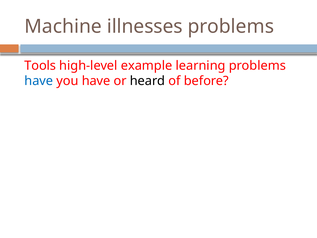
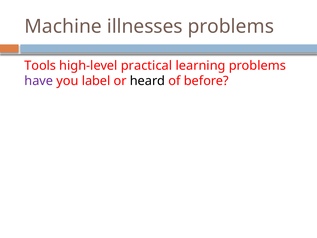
example: example -> practical
have at (39, 81) colour: blue -> purple
you have: have -> label
